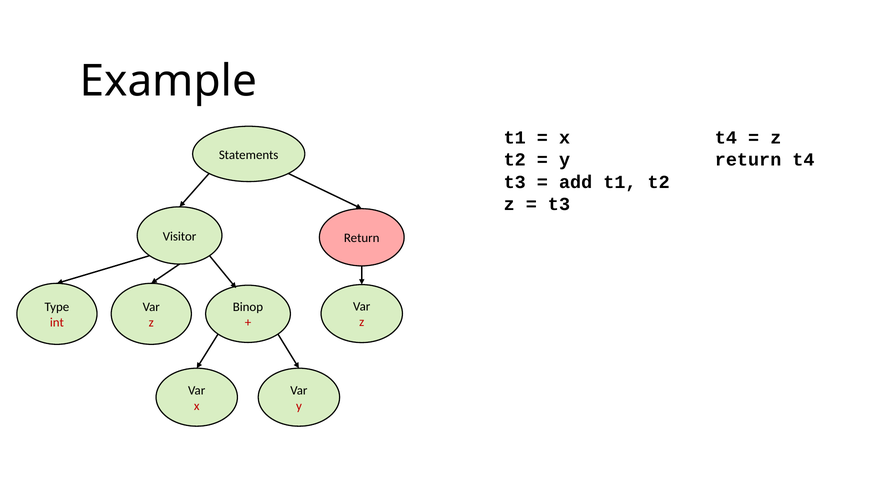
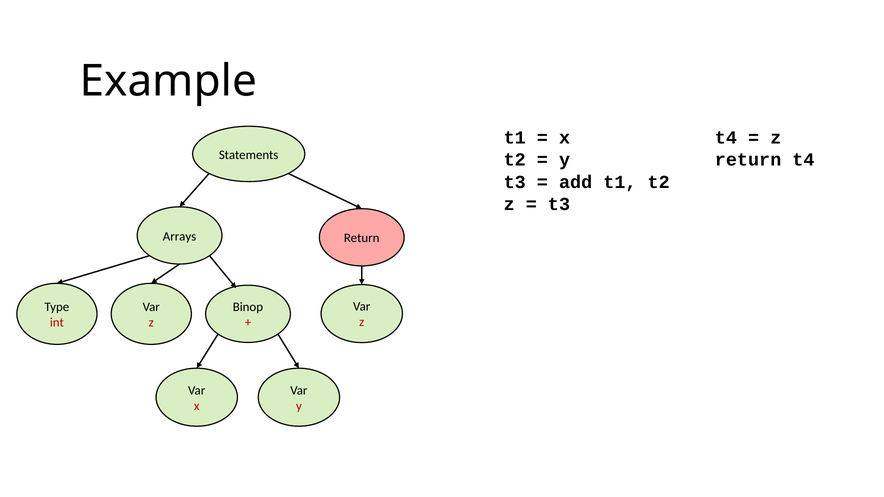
Visitor: Visitor -> Arrays
